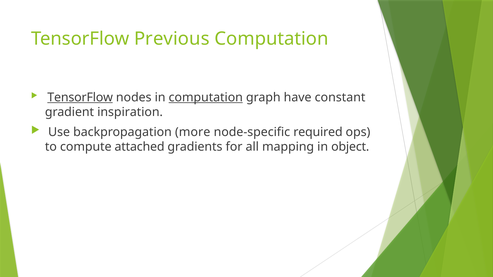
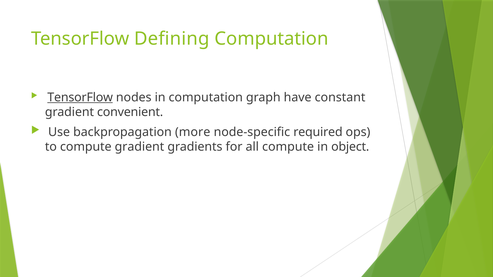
Previous: Previous -> Defining
computation at (206, 97) underline: present -> none
inspiration: inspiration -> convenient
compute attached: attached -> gradient
all mapping: mapping -> compute
